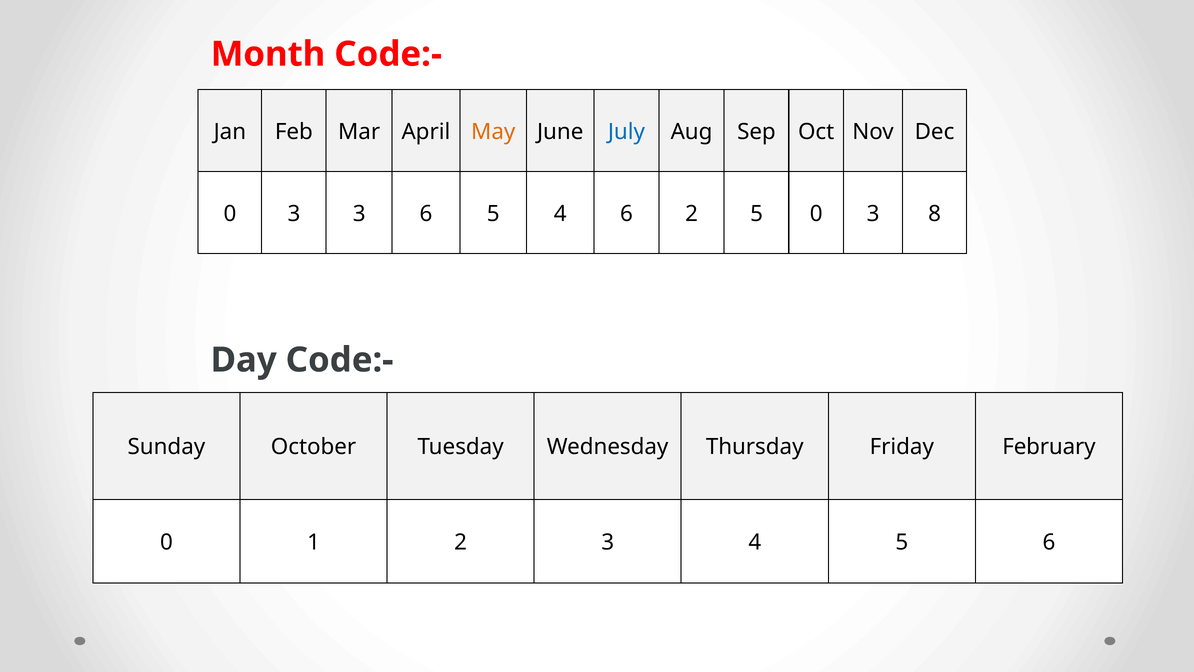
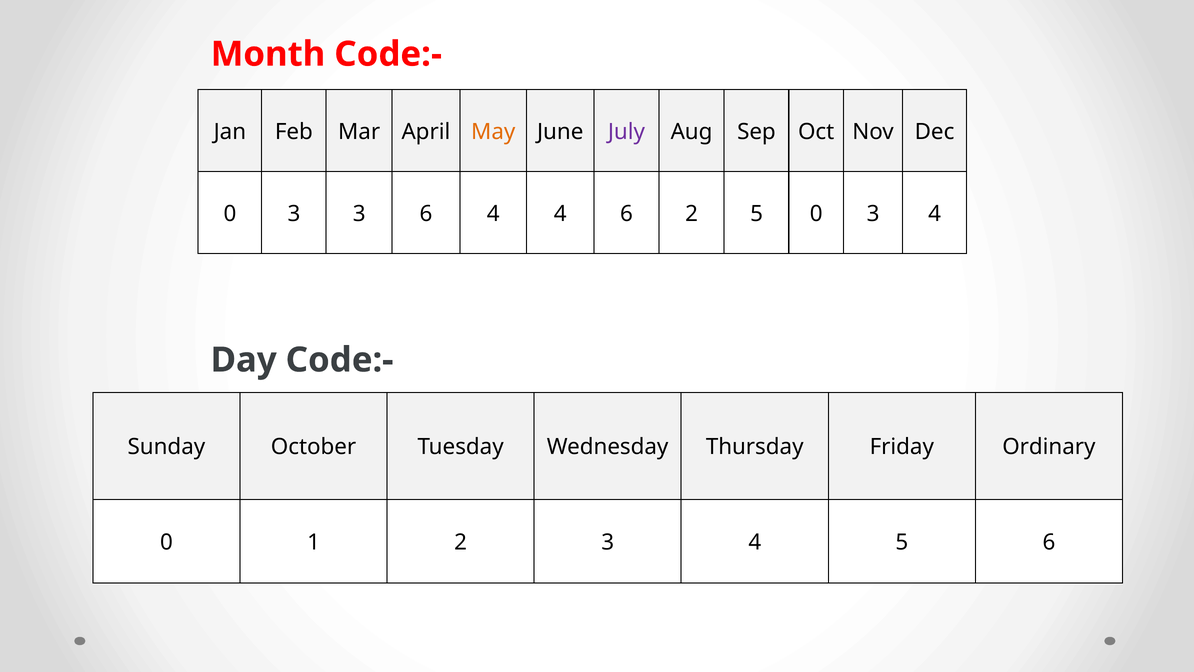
July colour: blue -> purple
6 5: 5 -> 4
0 3 8: 8 -> 4
February: February -> Ordinary
